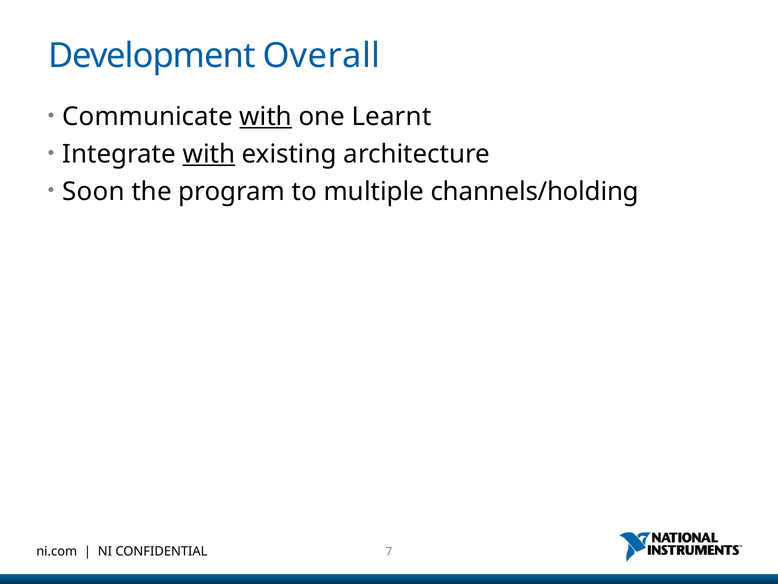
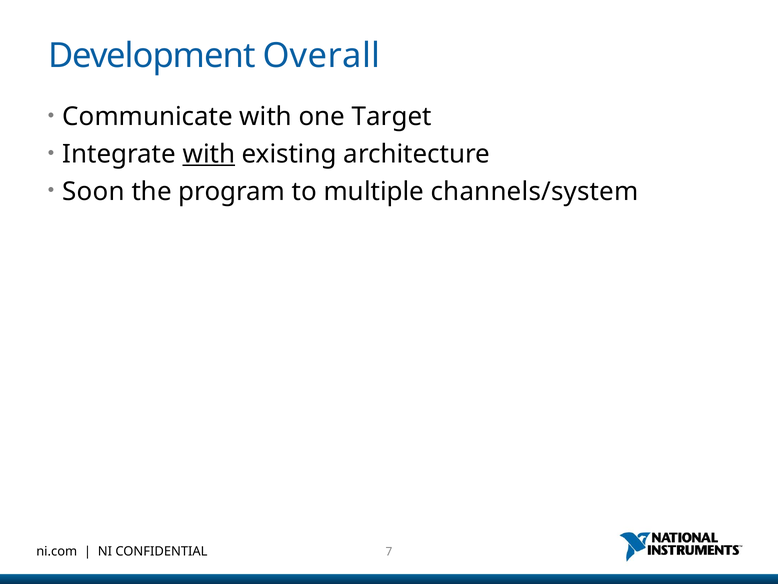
with at (266, 117) underline: present -> none
Learnt: Learnt -> Target
channels/holding: channels/holding -> channels/system
